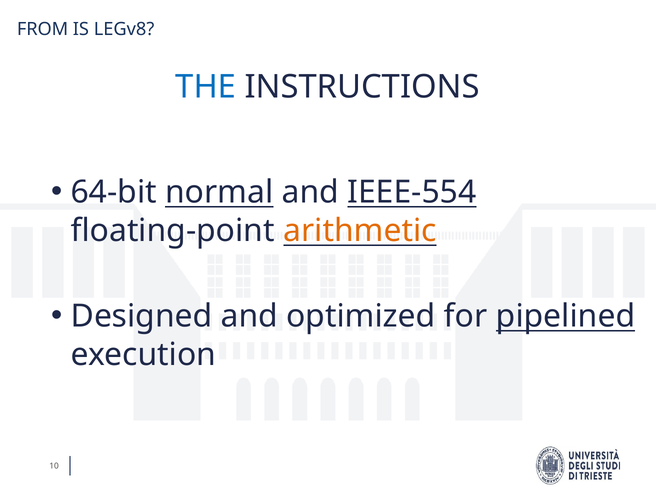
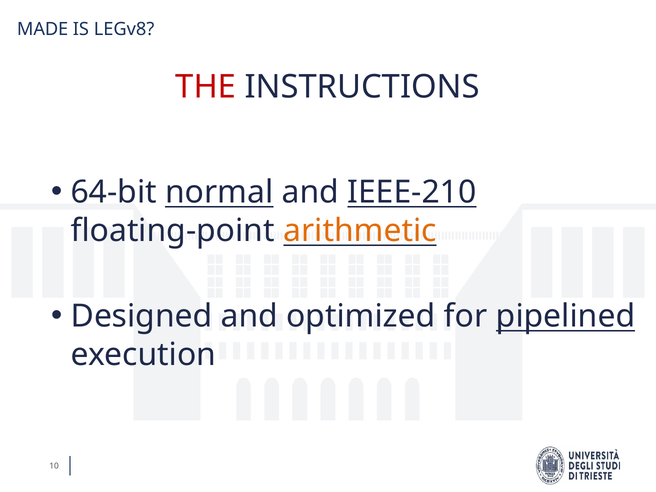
FROM: FROM -> MADE
THE colour: blue -> red
IEEE-554: IEEE-554 -> IEEE-210
